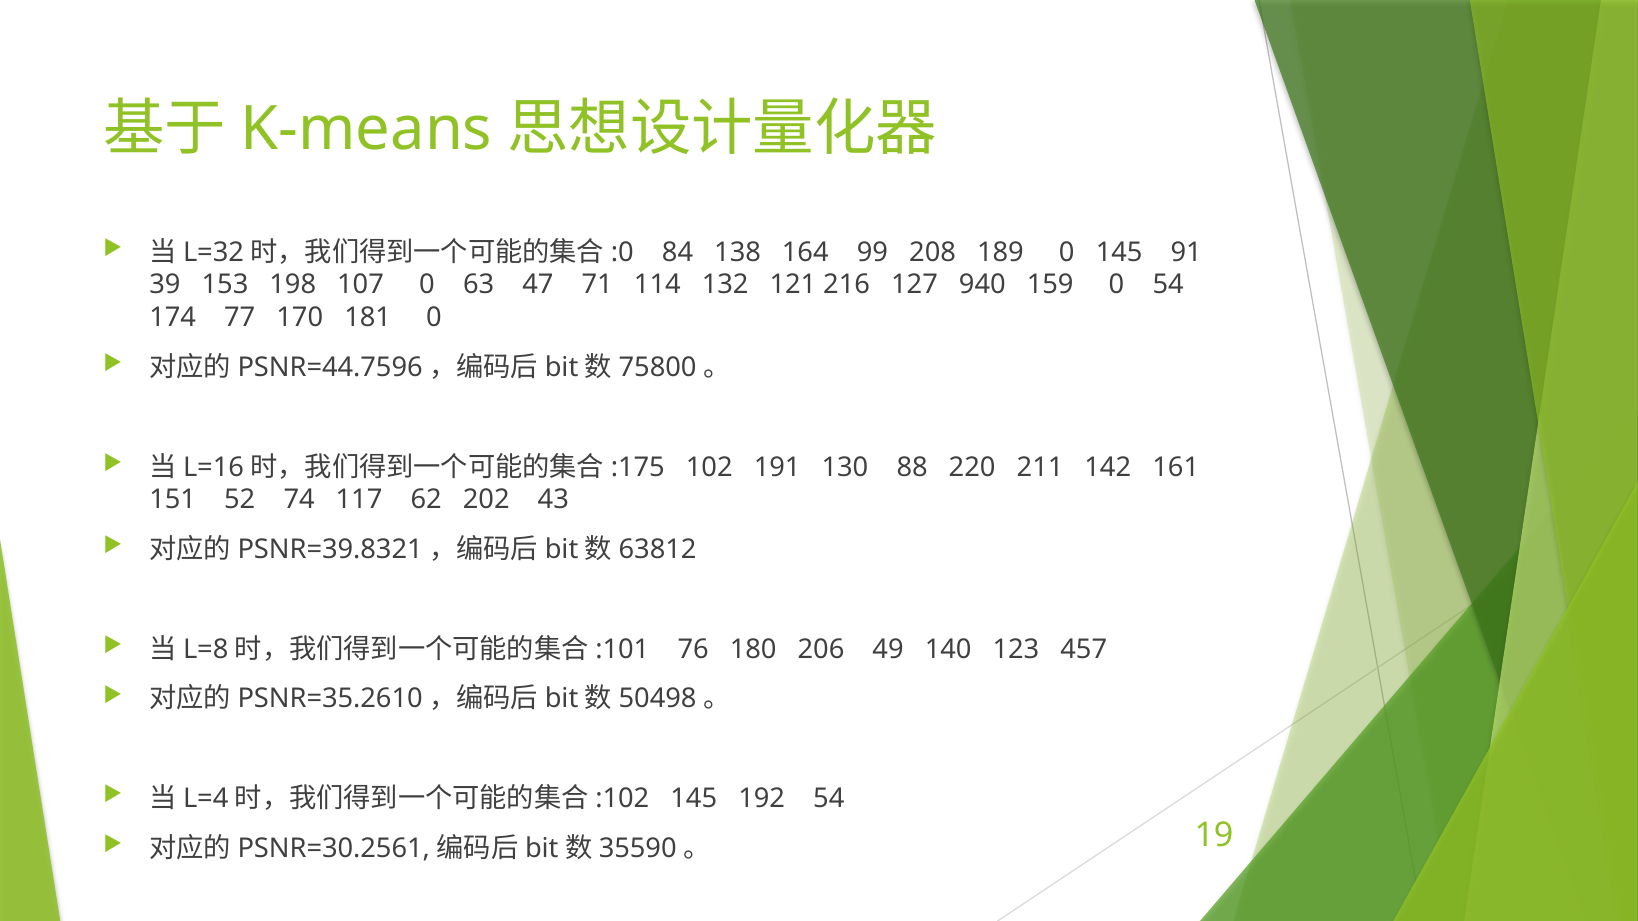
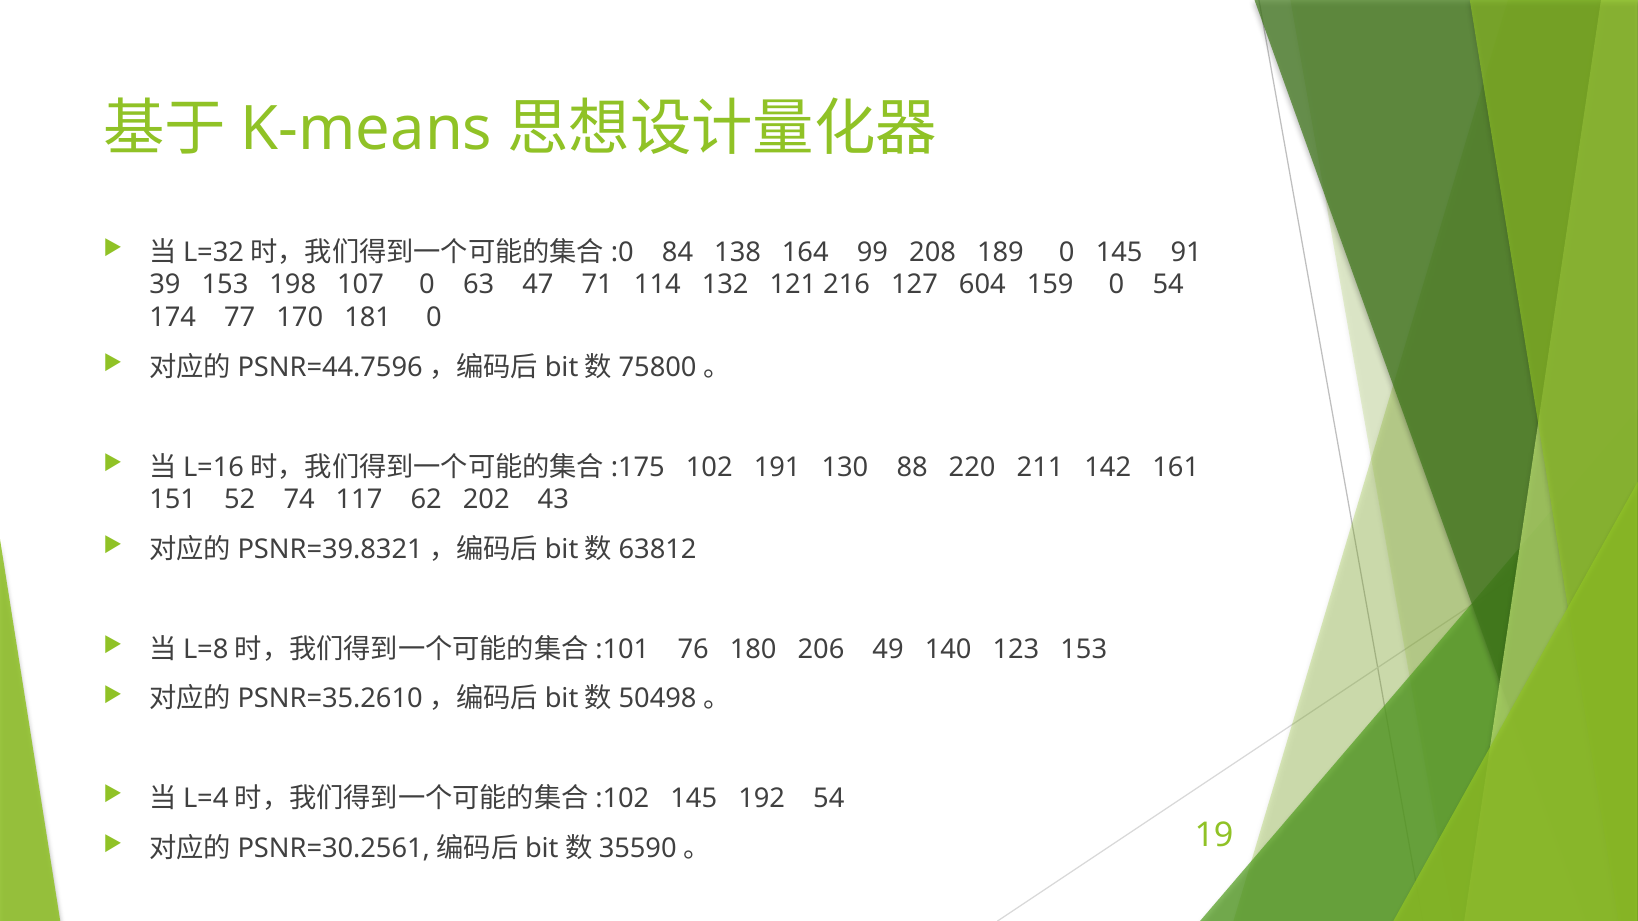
940: 940 -> 604
123 457: 457 -> 153
